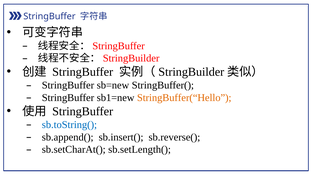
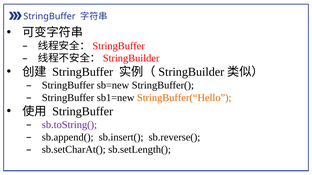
sb.toString( colour: blue -> purple
